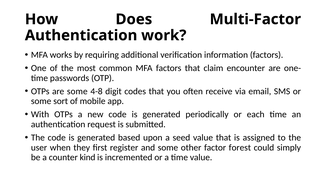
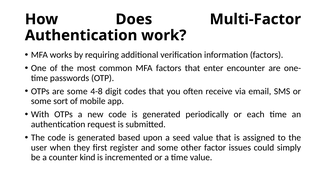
claim: claim -> enter
forest: forest -> issues
